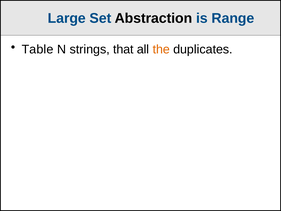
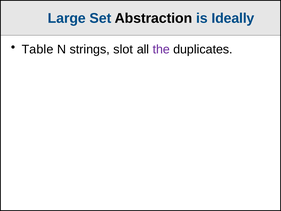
Range: Range -> Ideally
that: that -> slot
the colour: orange -> purple
